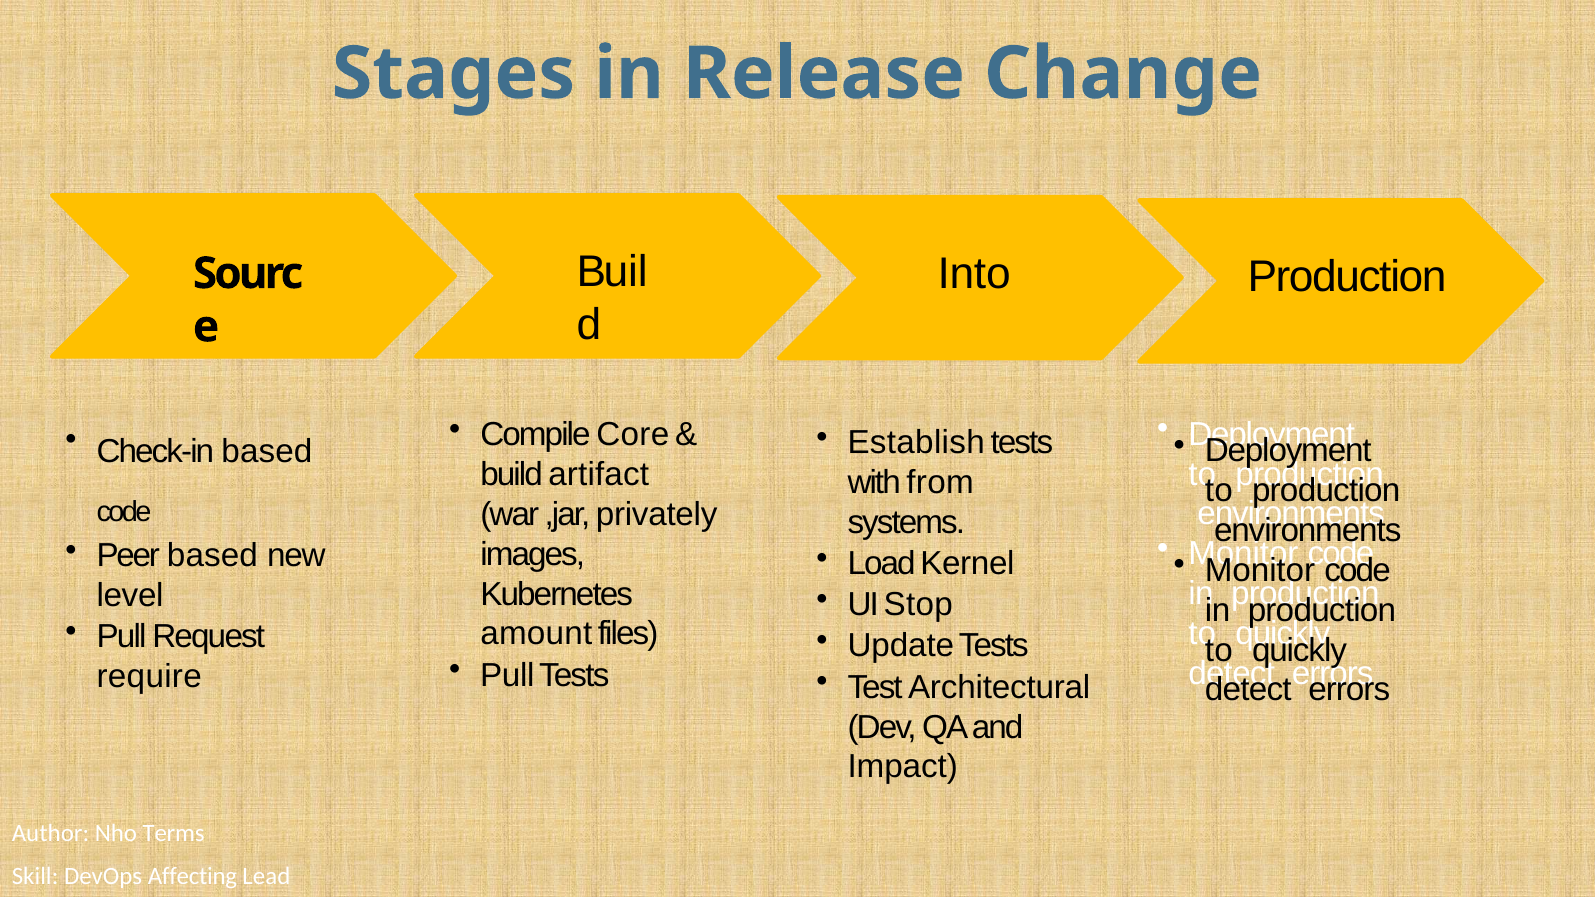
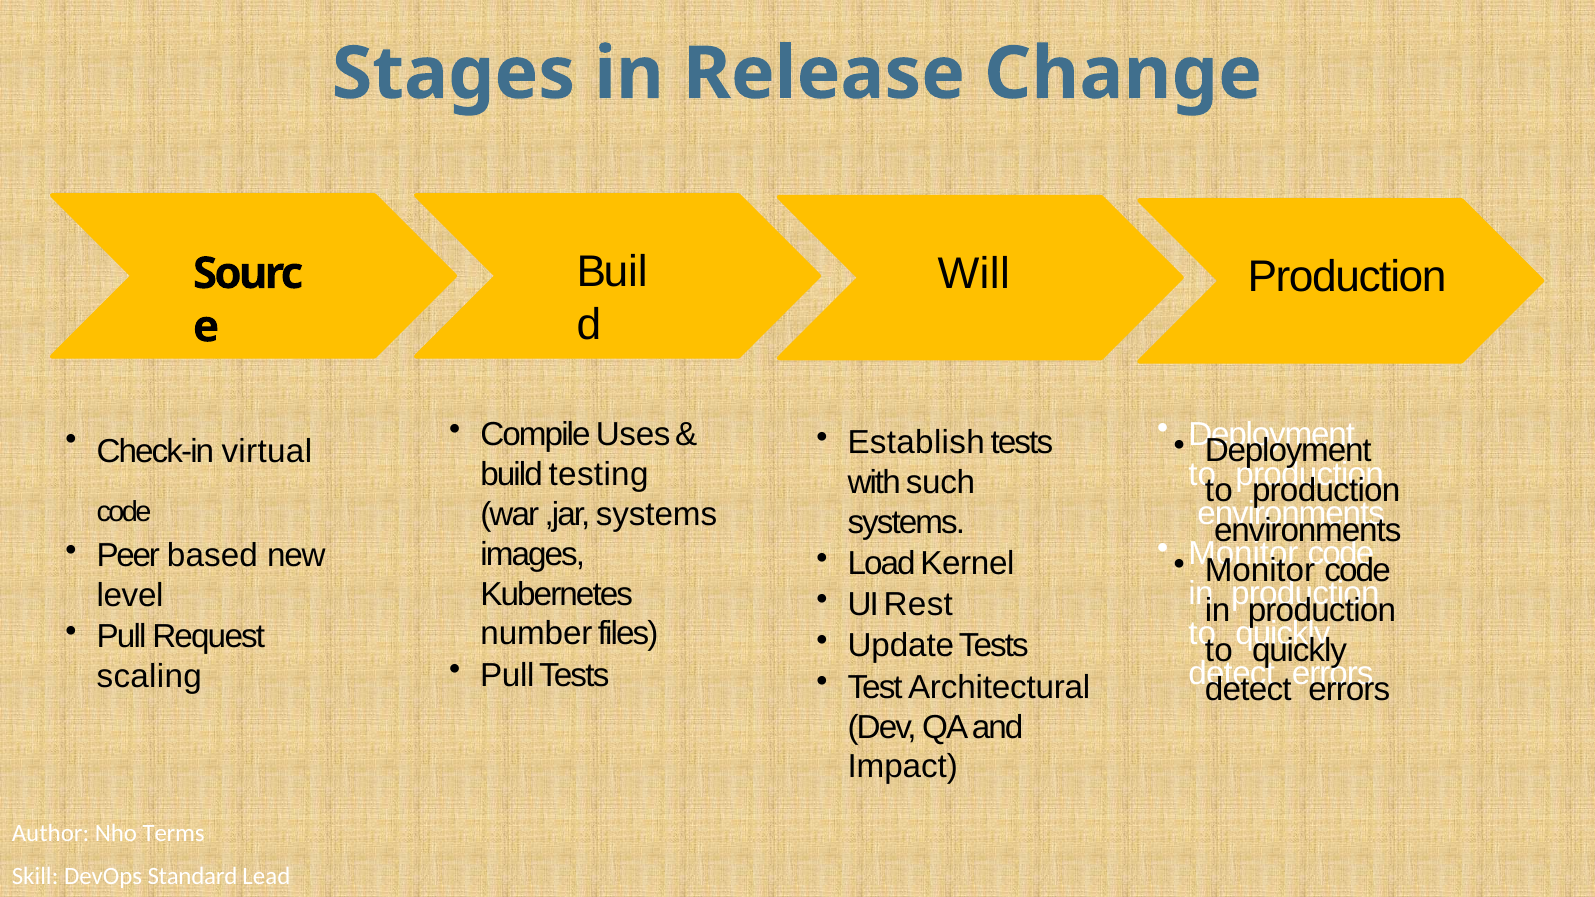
Into: Into -> Will
Core: Core -> Uses
Check-in based: based -> virtual
artifact: artifact -> testing
from: from -> such
,jar privately: privately -> systems
Stop: Stop -> Rest
amount: amount -> number
require: require -> scaling
Affecting: Affecting -> Standard
